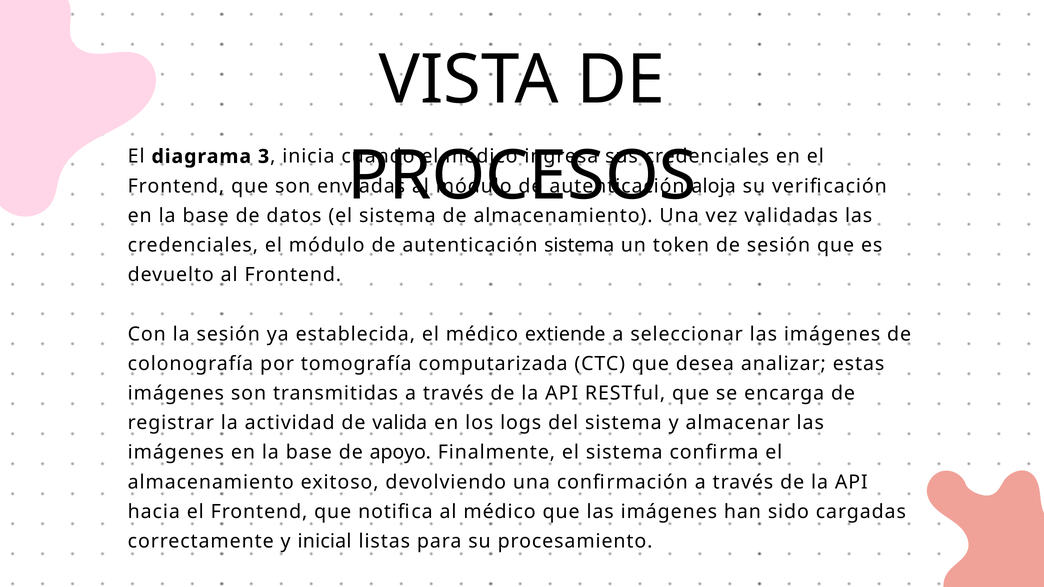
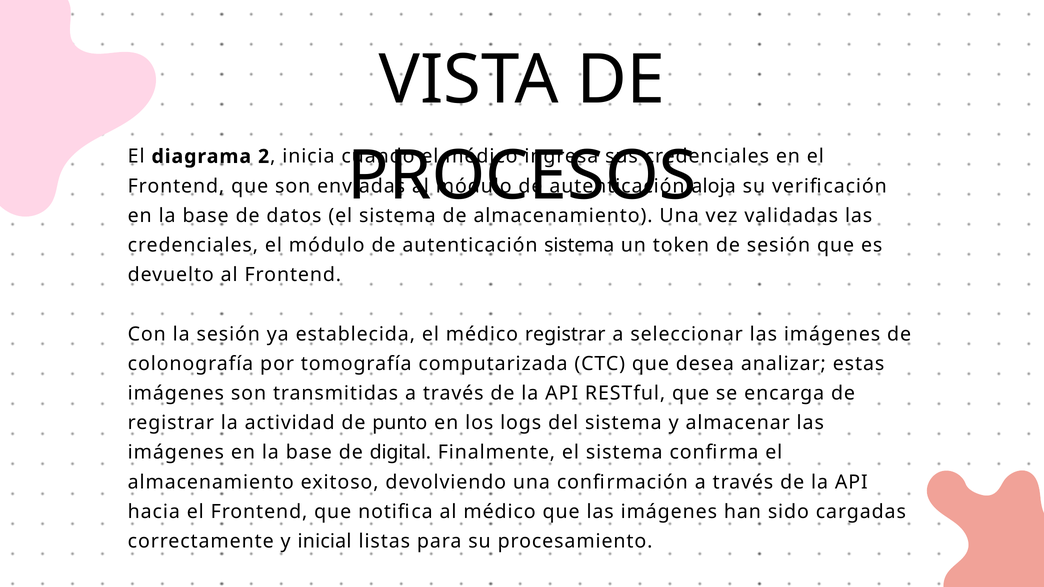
3: 3 -> 2
médico extiende: extiende -> registrar
valida: valida -> punto
apoyo: apoyo -> digital
